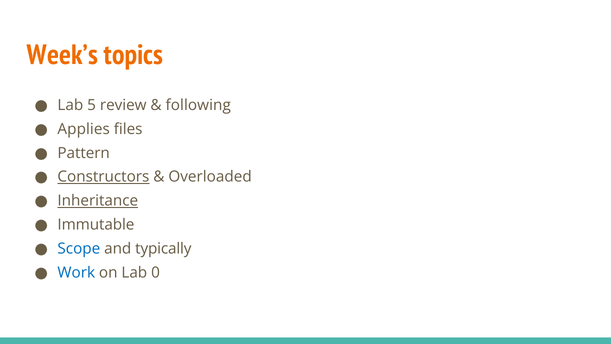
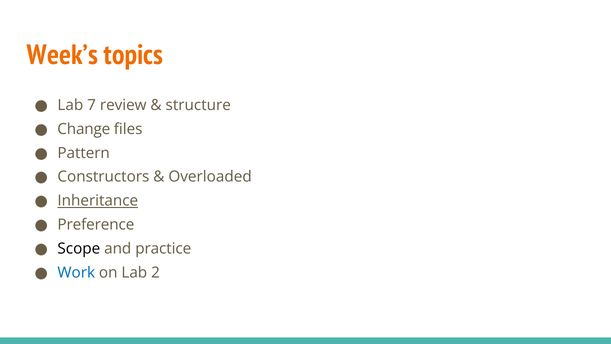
5: 5 -> 7
following: following -> structure
Applies: Applies -> Change
Constructors underline: present -> none
Immutable: Immutable -> Preference
Scope colour: blue -> black
typically: typically -> practice
0: 0 -> 2
